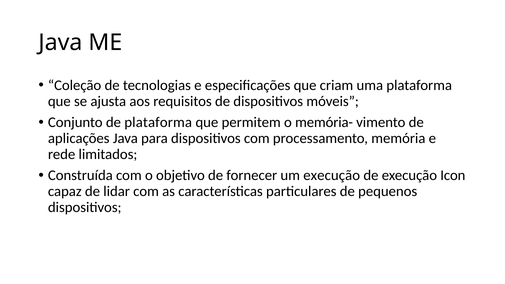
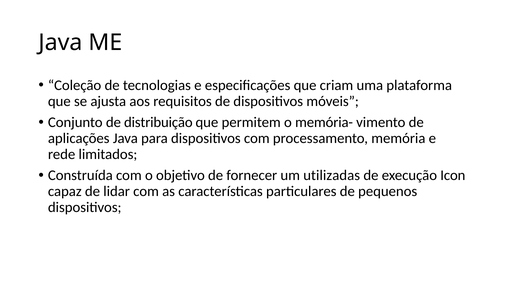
de plataforma: plataforma -> distribuição
um execução: execução -> utilizadas
